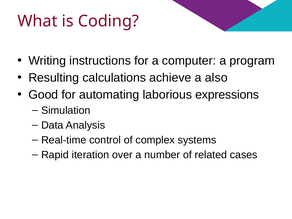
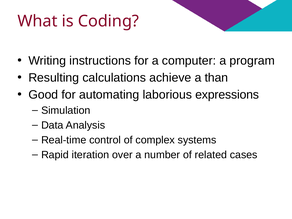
also: also -> than
